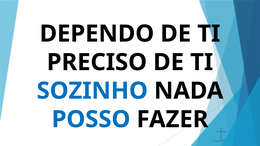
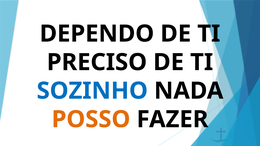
POSSO colour: blue -> orange
